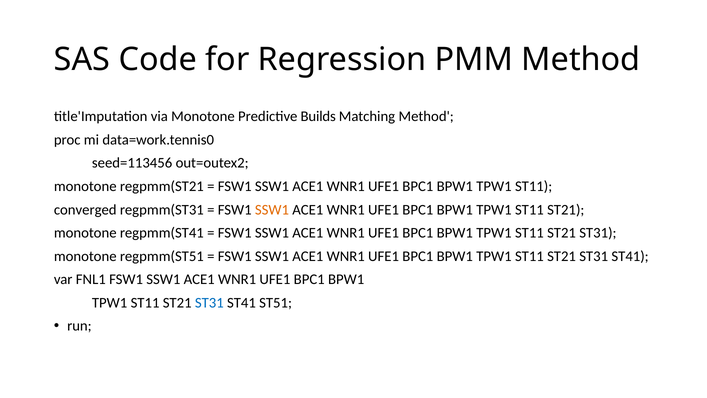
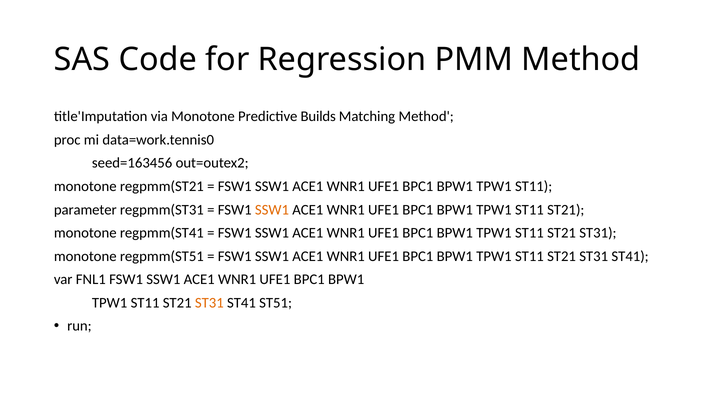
seed=113456: seed=113456 -> seed=163456
converged: converged -> parameter
ST31 at (209, 303) colour: blue -> orange
